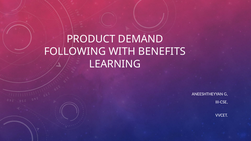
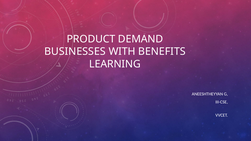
FOLLOWING: FOLLOWING -> BUSINESSES
